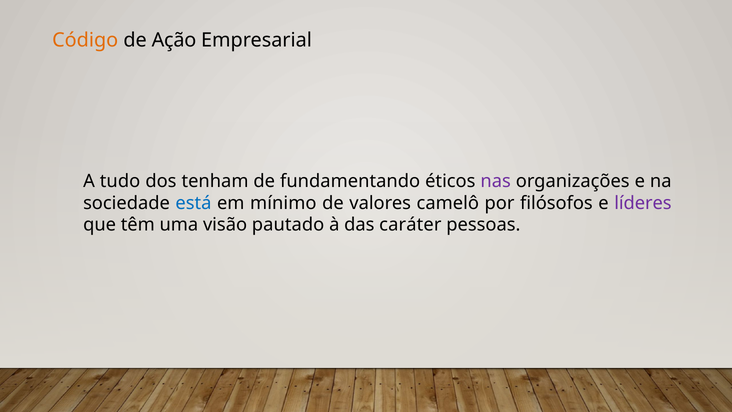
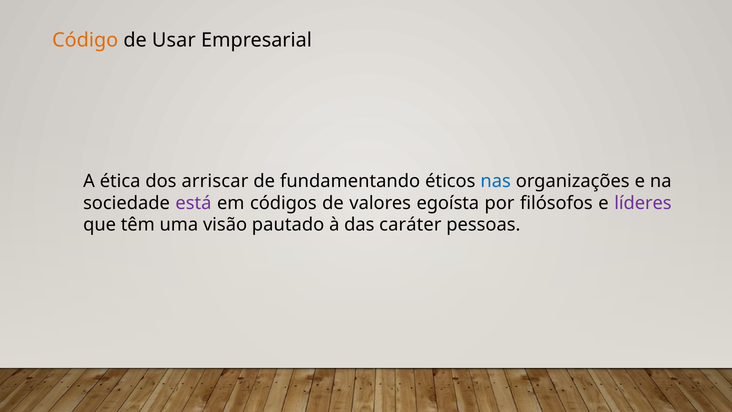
Ação: Ação -> Usar
tudo: tudo -> ética
tenham: tenham -> arriscar
nas colour: purple -> blue
está colour: blue -> purple
mínimo: mínimo -> códigos
camelô: camelô -> egoísta
